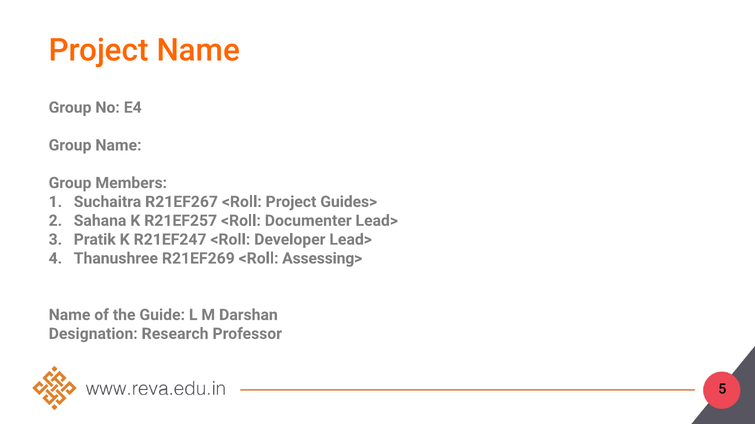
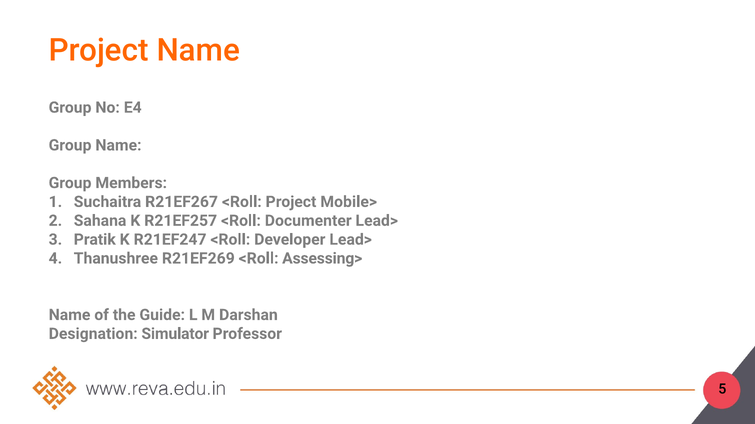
Guides>: Guides> -> Mobile>
Research: Research -> Simulator
